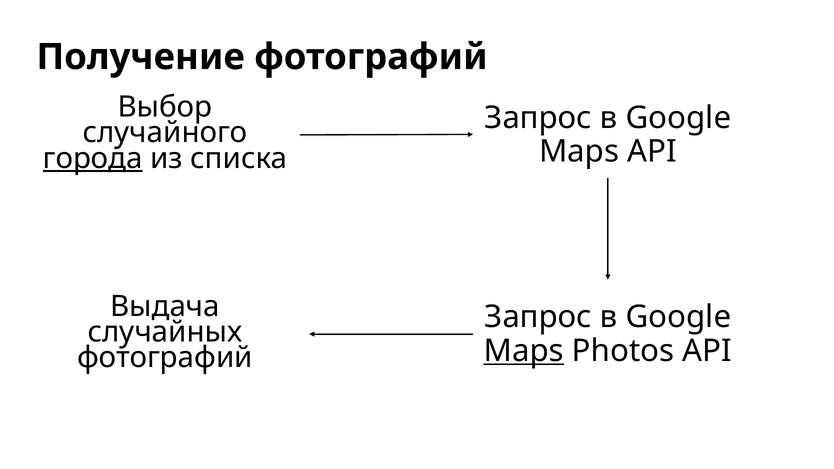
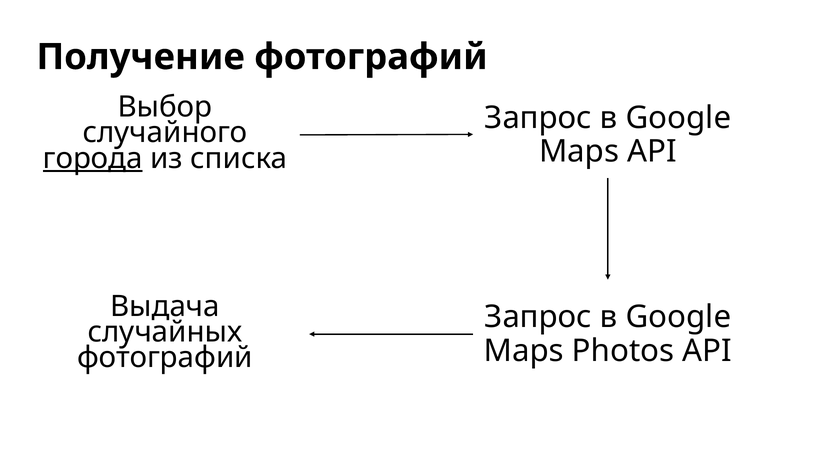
Maps at (524, 351) underline: present -> none
